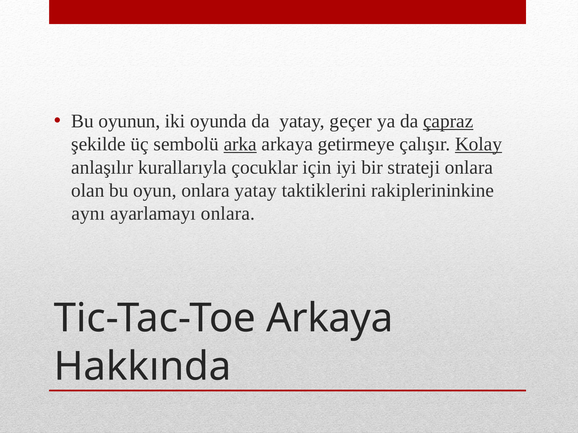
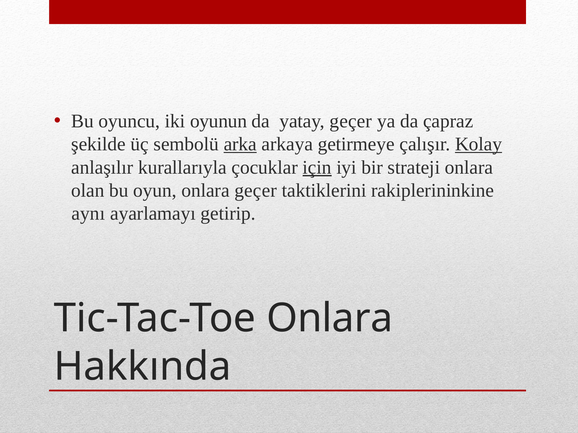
oyunun: oyunun -> oyuncu
oyunda: oyunda -> oyunun
çapraz underline: present -> none
için underline: none -> present
onlara yatay: yatay -> geçer
ayarlamayı onlara: onlara -> getirip
Tic-Tac-Toe Arkaya: Arkaya -> Onlara
